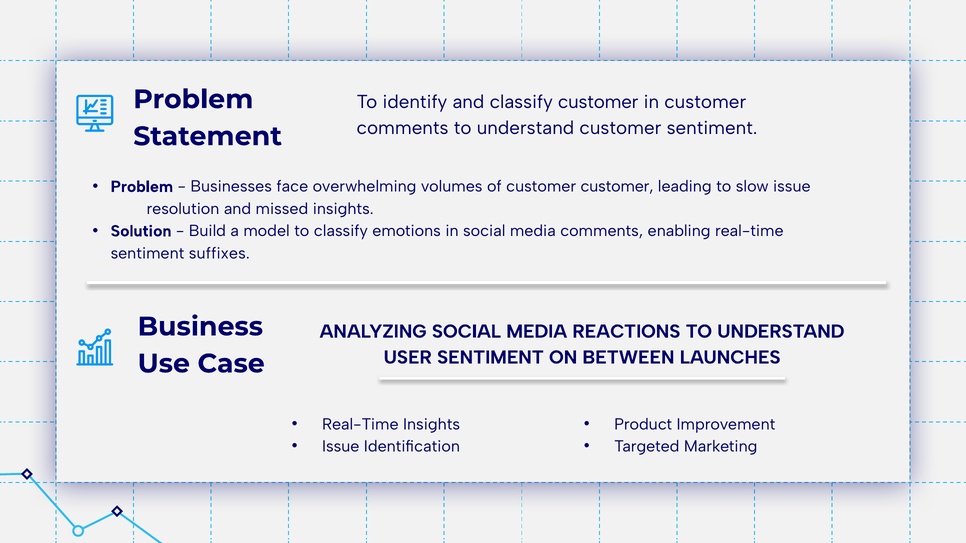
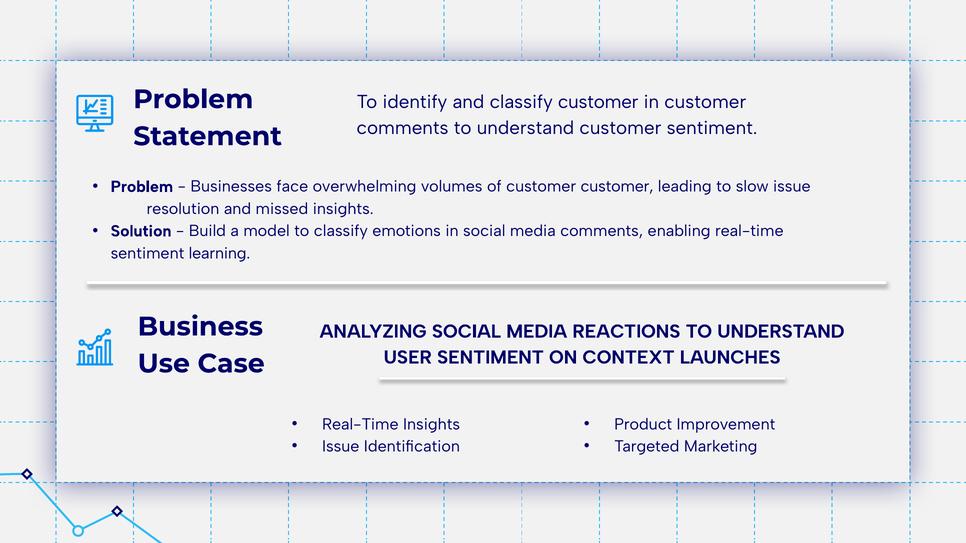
suffixes: suffixes -> learning
BETWEEN: BETWEEN -> CONTEXT
